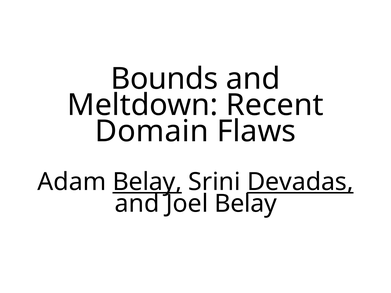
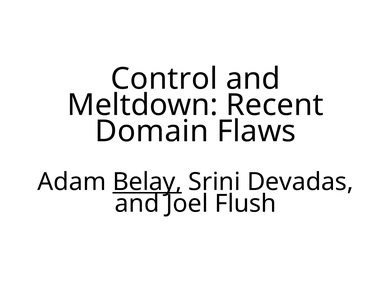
Bounds: Bounds -> Control
Devadas underline: present -> none
Joel Belay: Belay -> Flush
